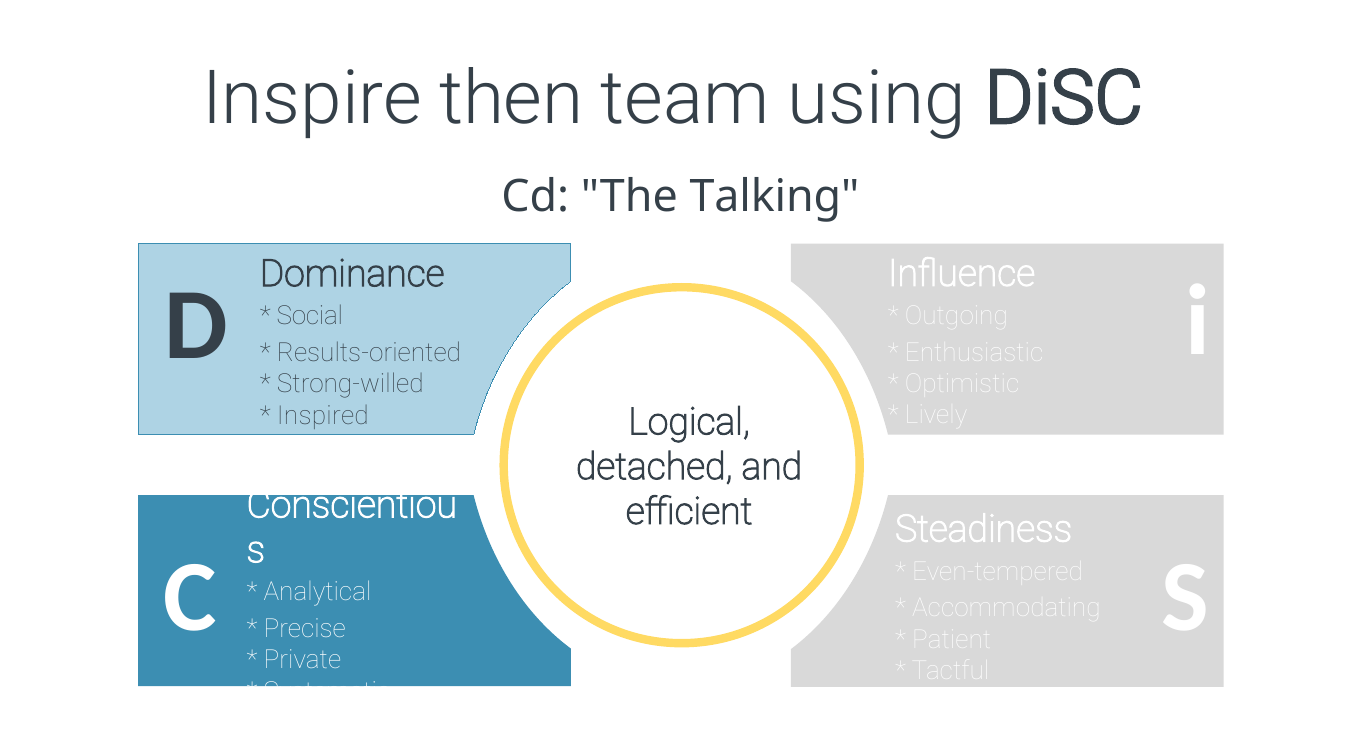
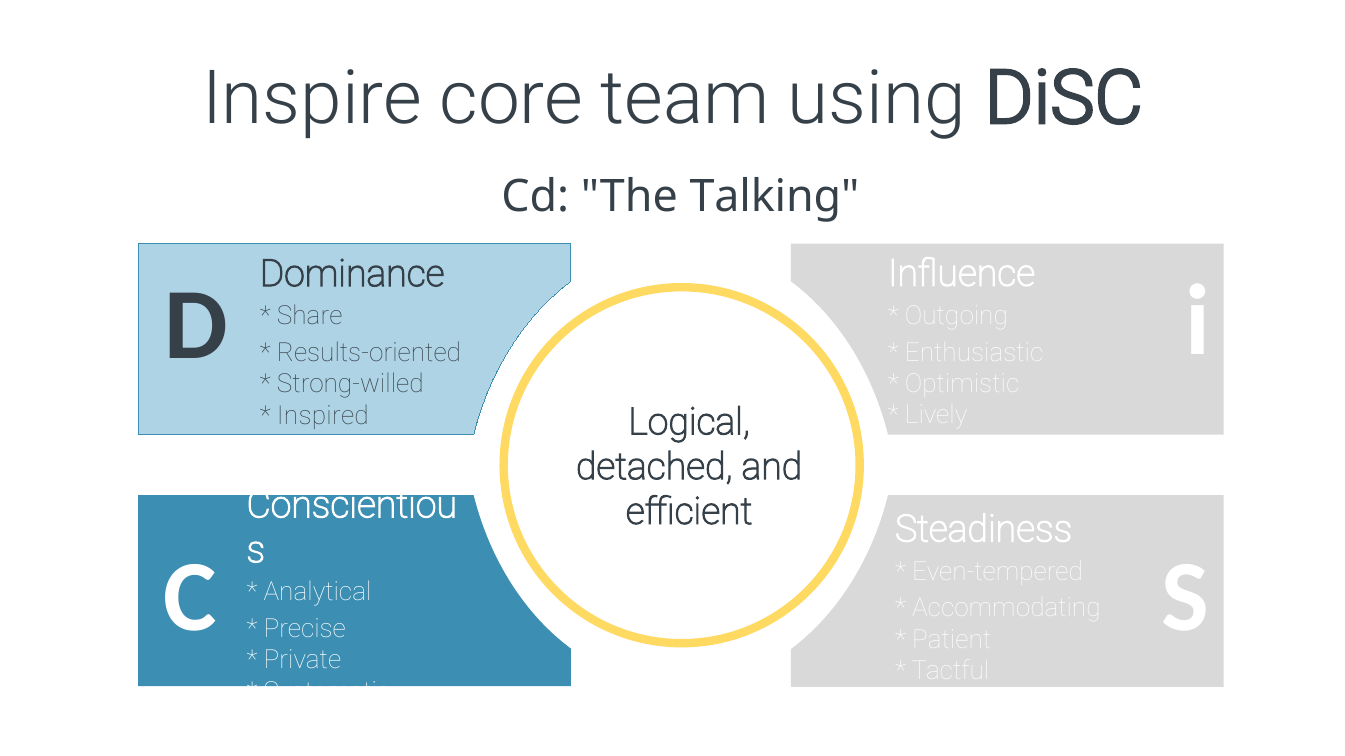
then: then -> core
Social: Social -> Share
